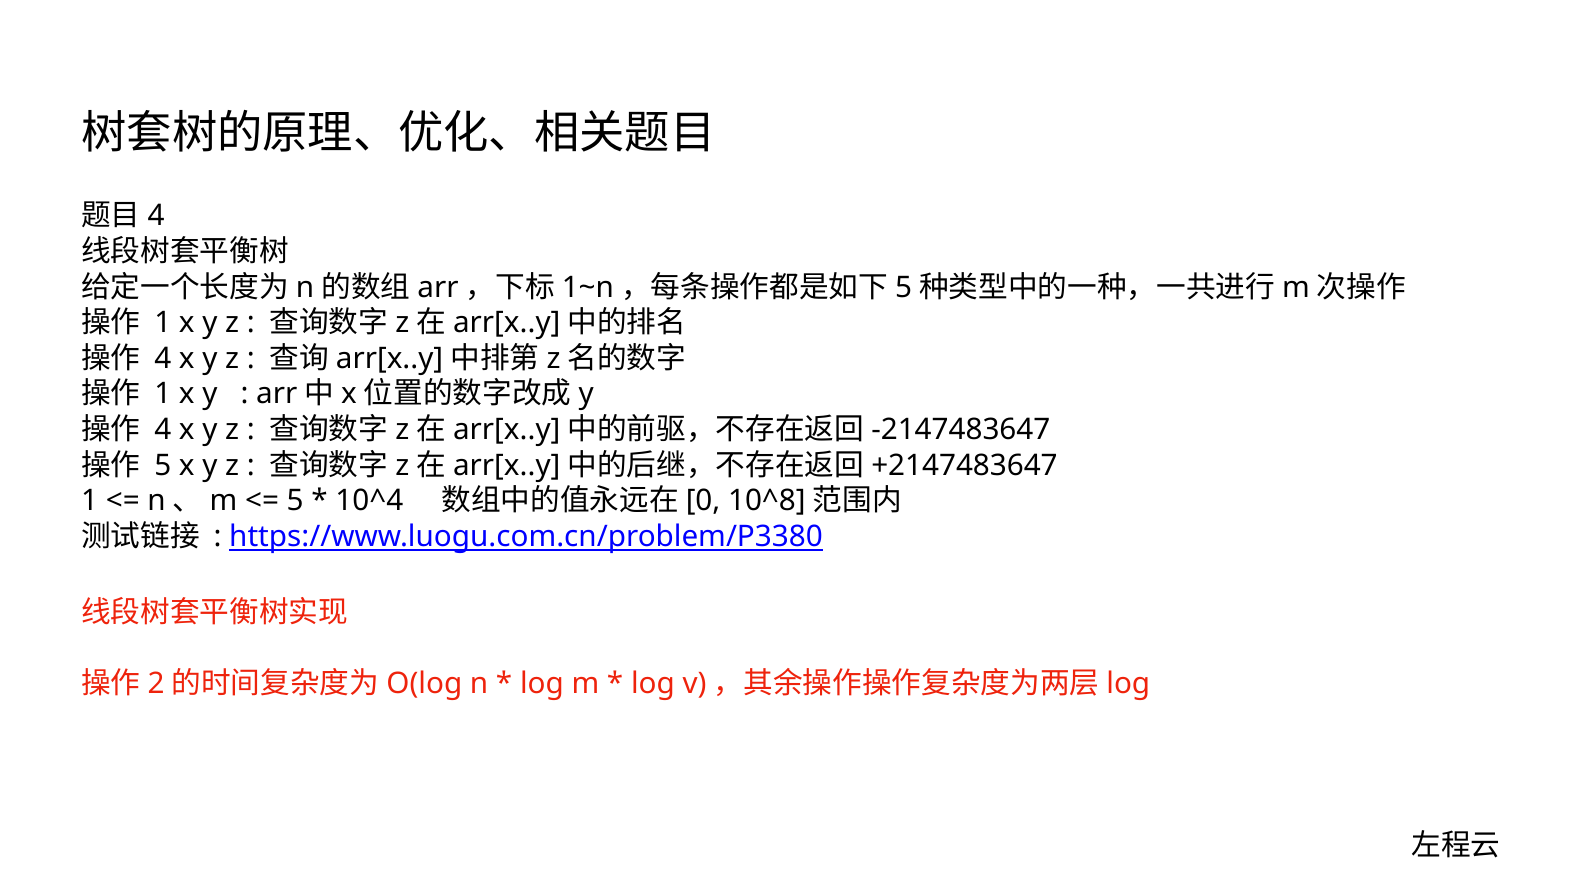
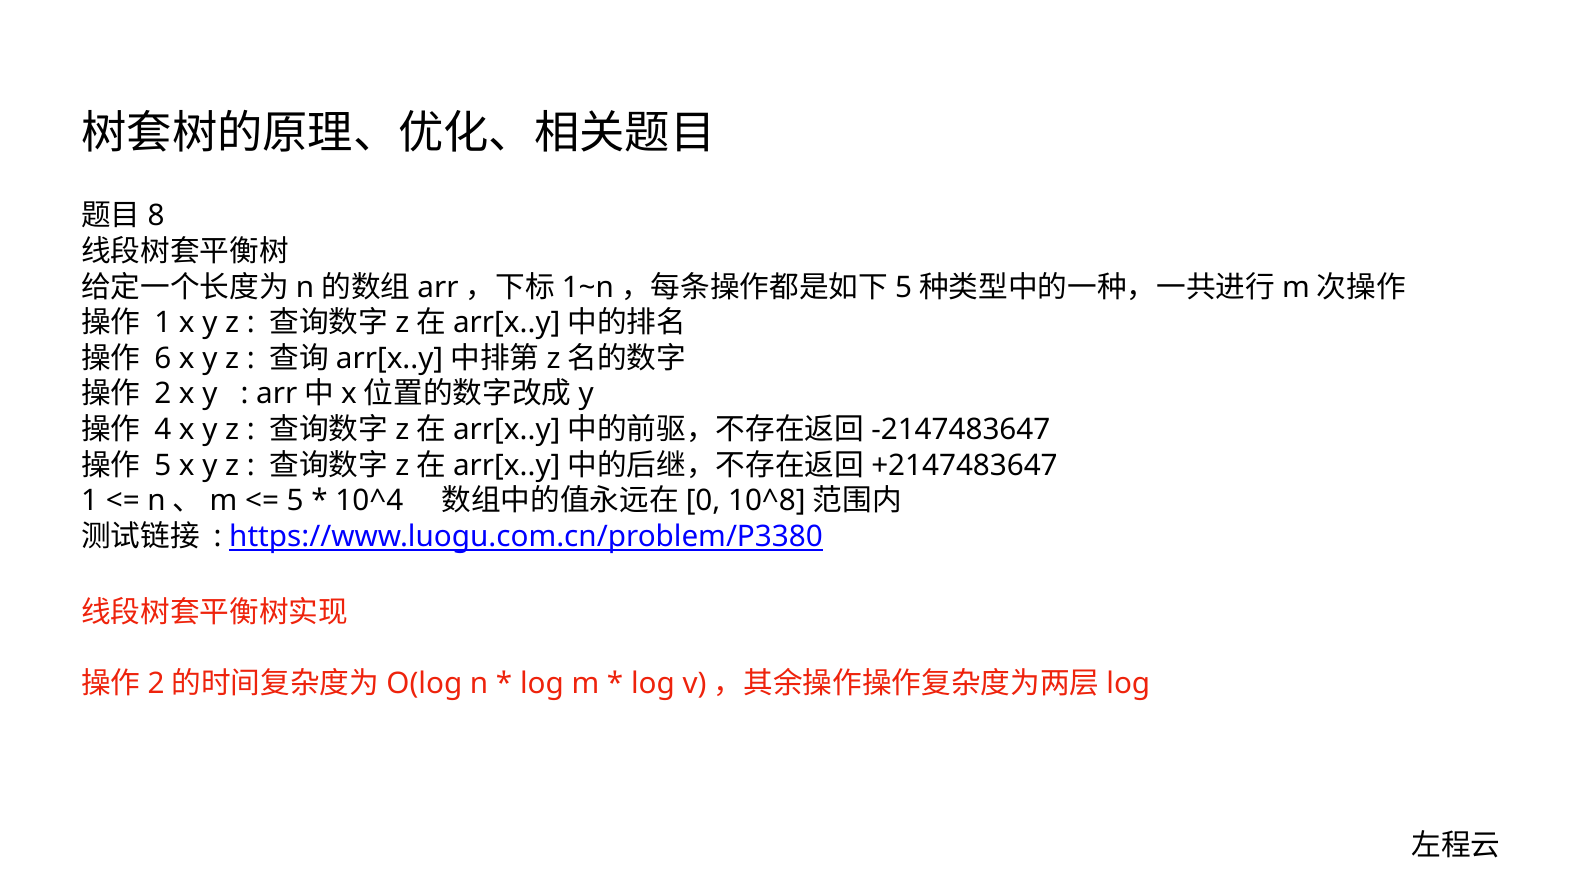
4 at (156, 216): 4 -> 8
4 at (163, 358): 4 -> 6
1 at (163, 394): 1 -> 2
